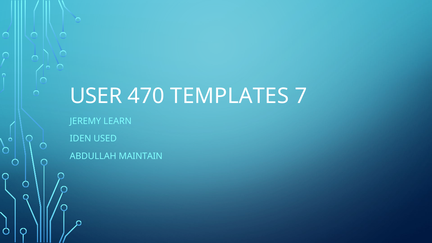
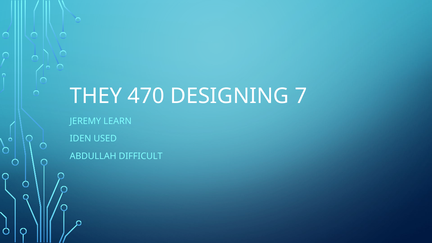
USER: USER -> THEY
TEMPLATES: TEMPLATES -> DESIGNING
MAINTAIN: MAINTAIN -> DIFFICULT
